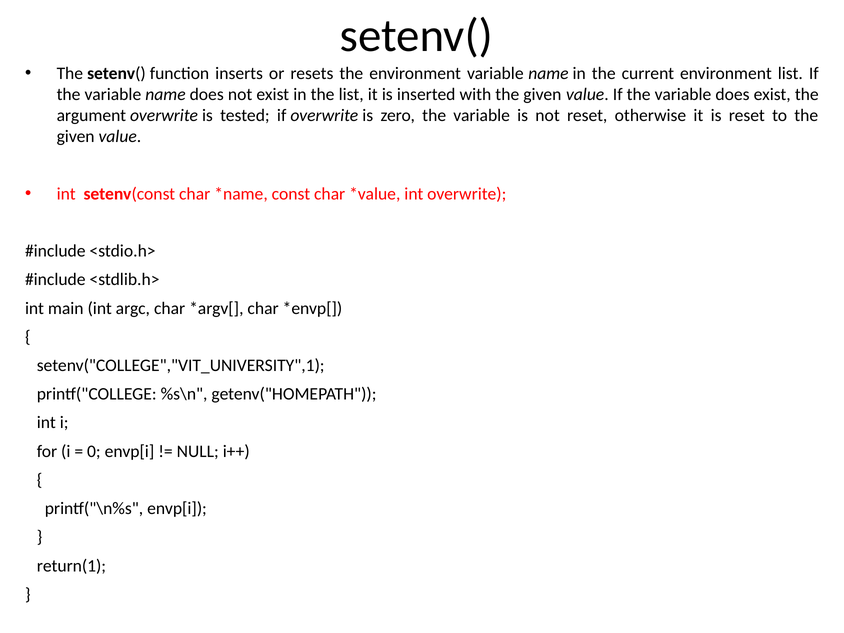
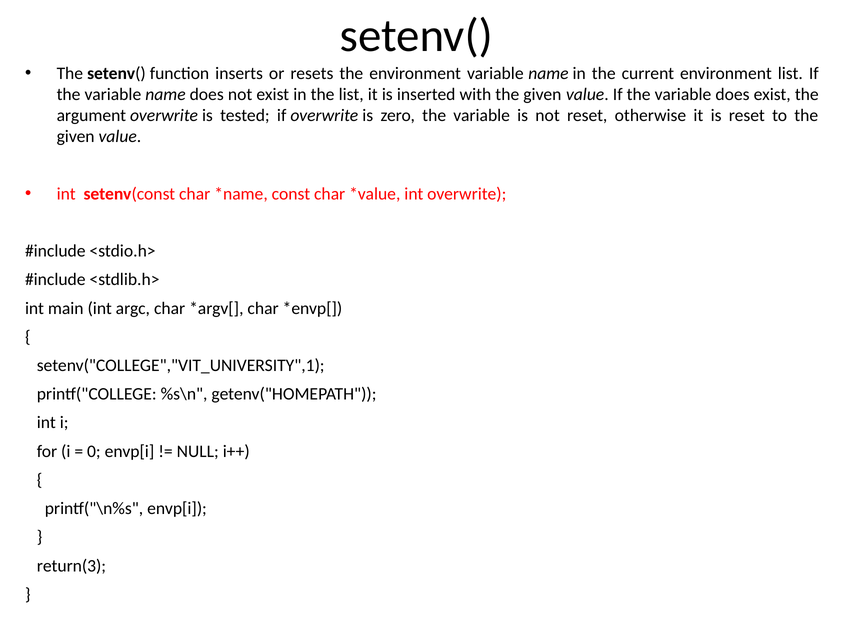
return(1: return(1 -> return(3
